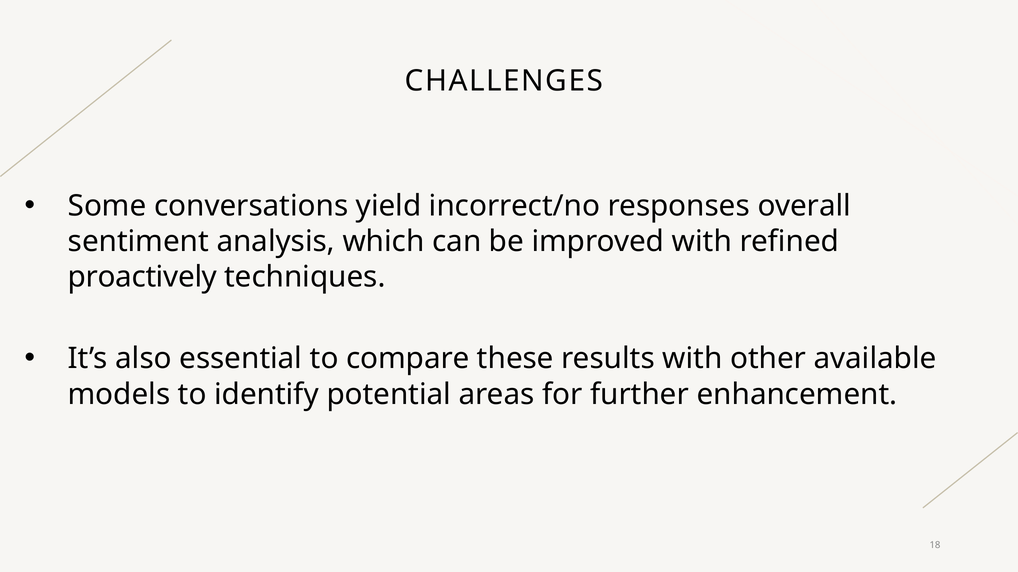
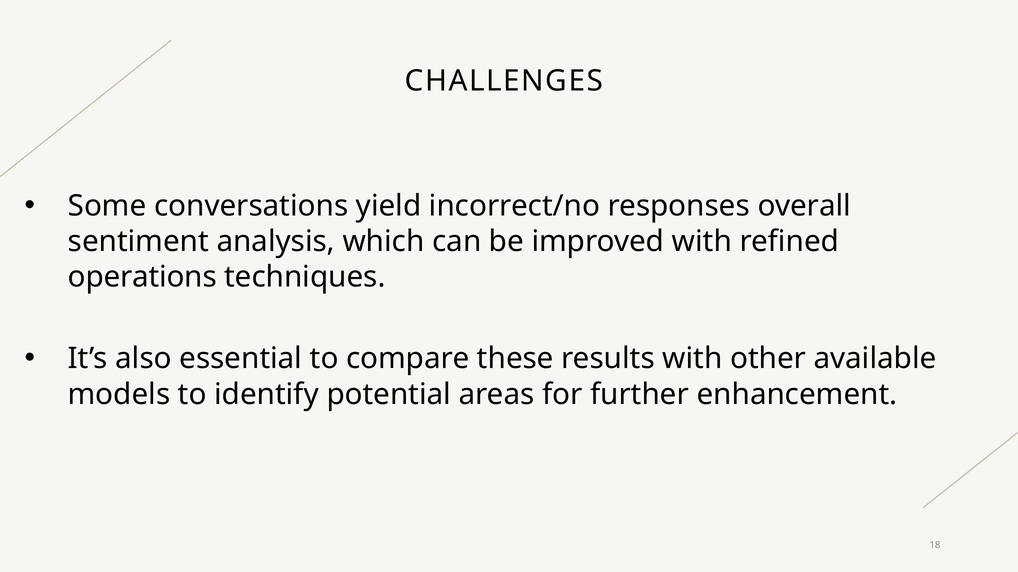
proactively: proactively -> operations
